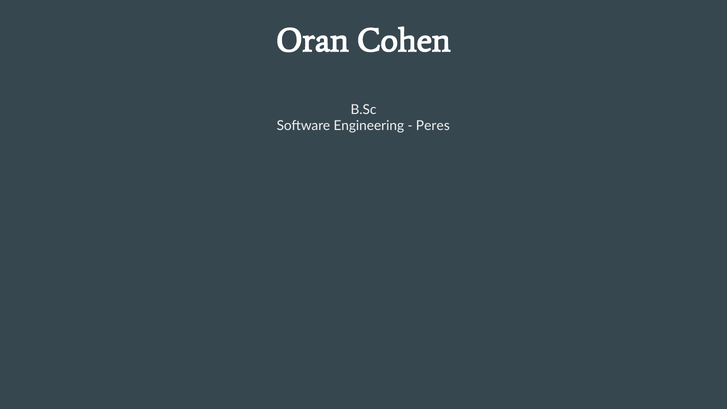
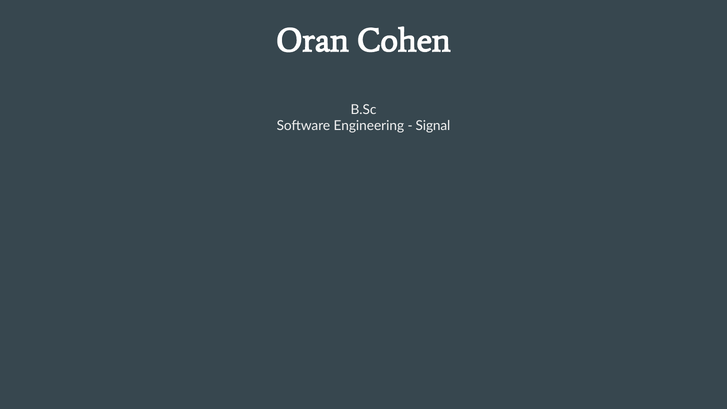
Peres: Peres -> Signal
